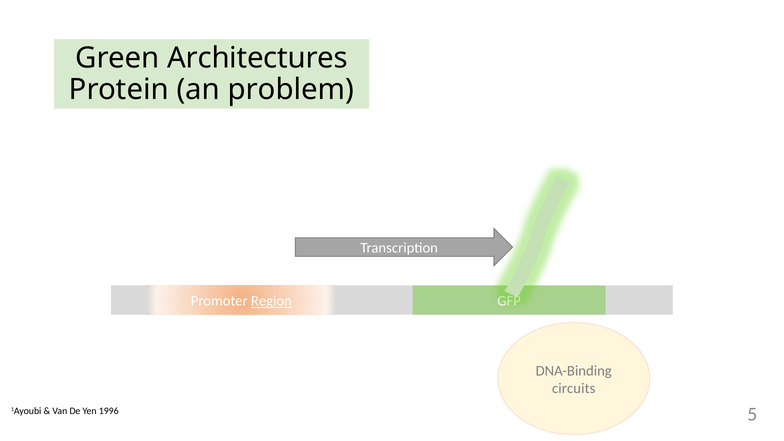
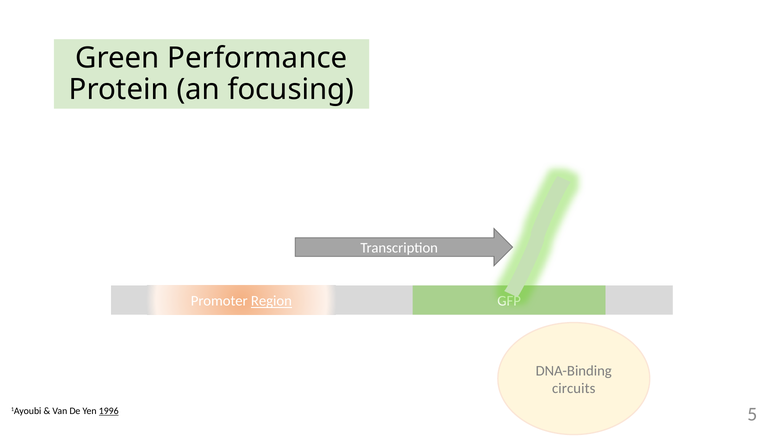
Architectures: Architectures -> Performance
problem: problem -> focusing
1996 underline: none -> present
